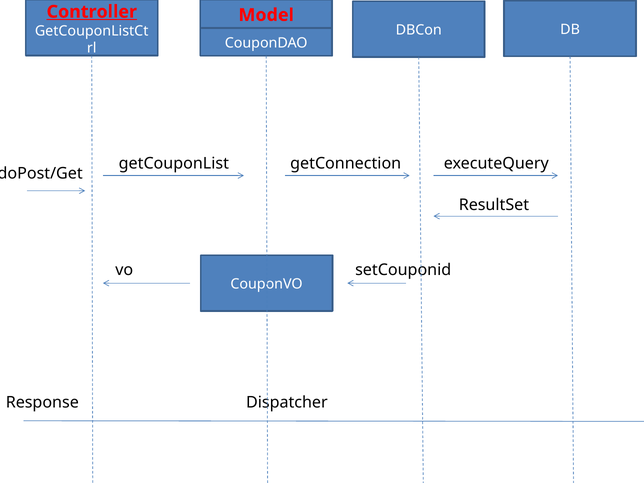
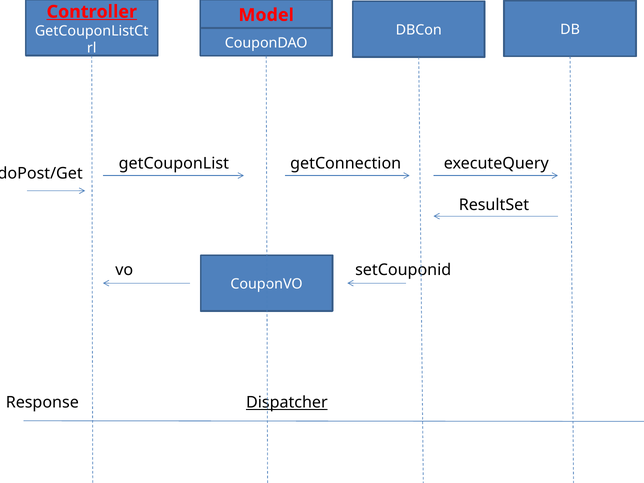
Dispatcher underline: none -> present
